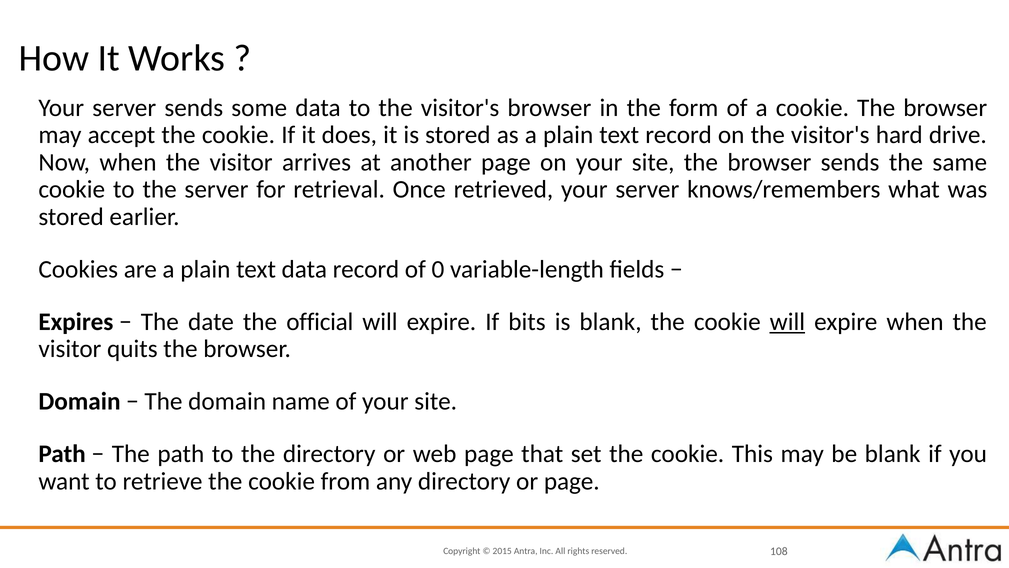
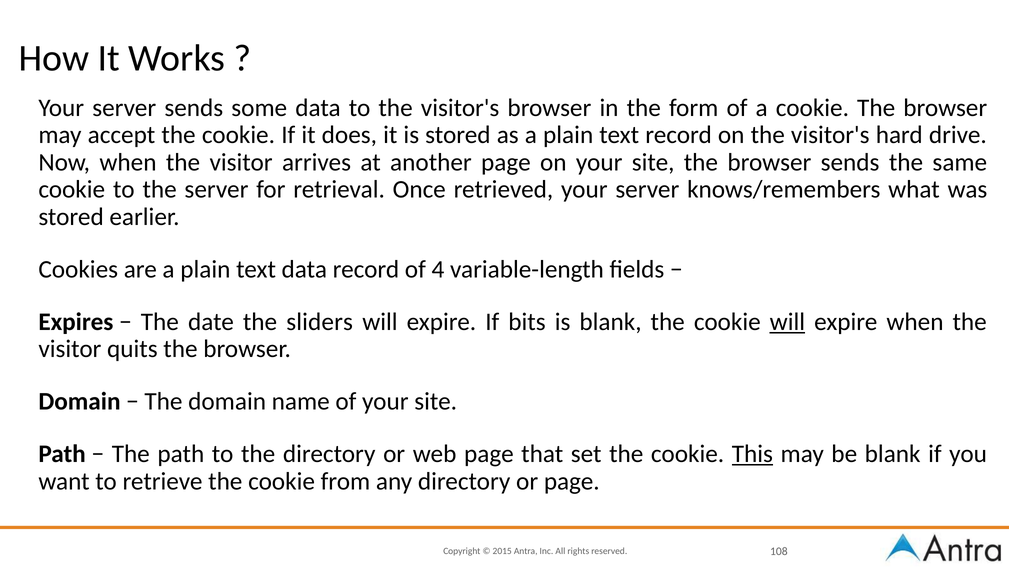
0: 0 -> 4
official: official -> sliders
This underline: none -> present
